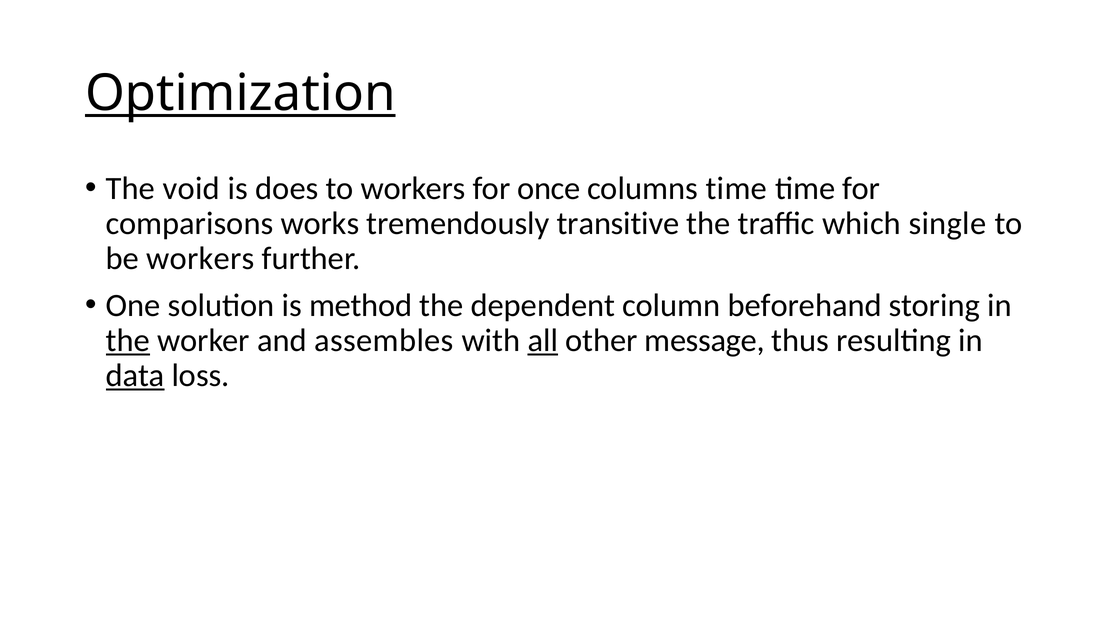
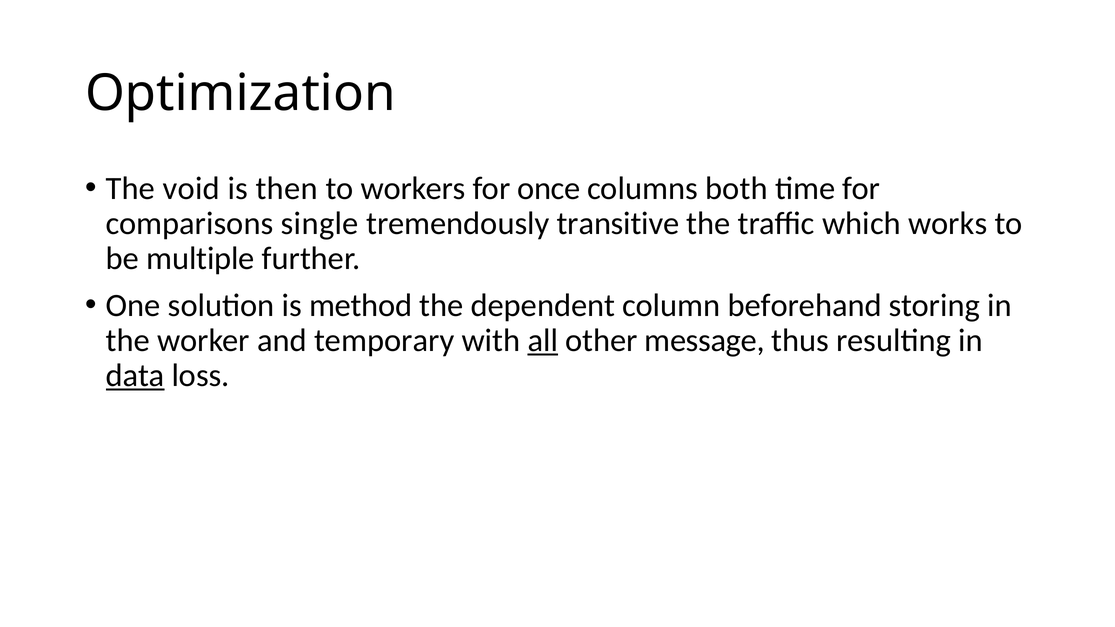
Optimization underline: present -> none
does: does -> then
columns time: time -> both
works: works -> single
single: single -> works
be workers: workers -> multiple
the at (128, 341) underline: present -> none
assembles: assembles -> temporary
